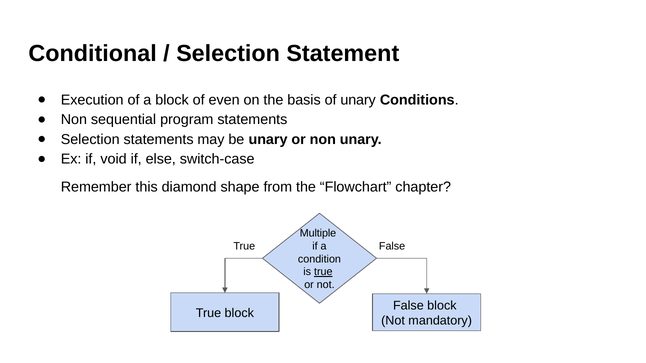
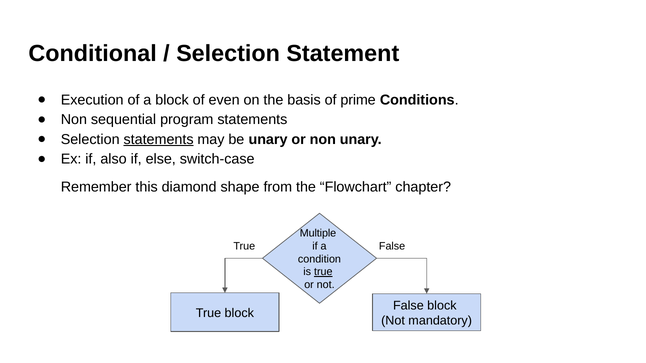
of unary: unary -> prime
statements at (159, 140) underline: none -> present
void: void -> also
